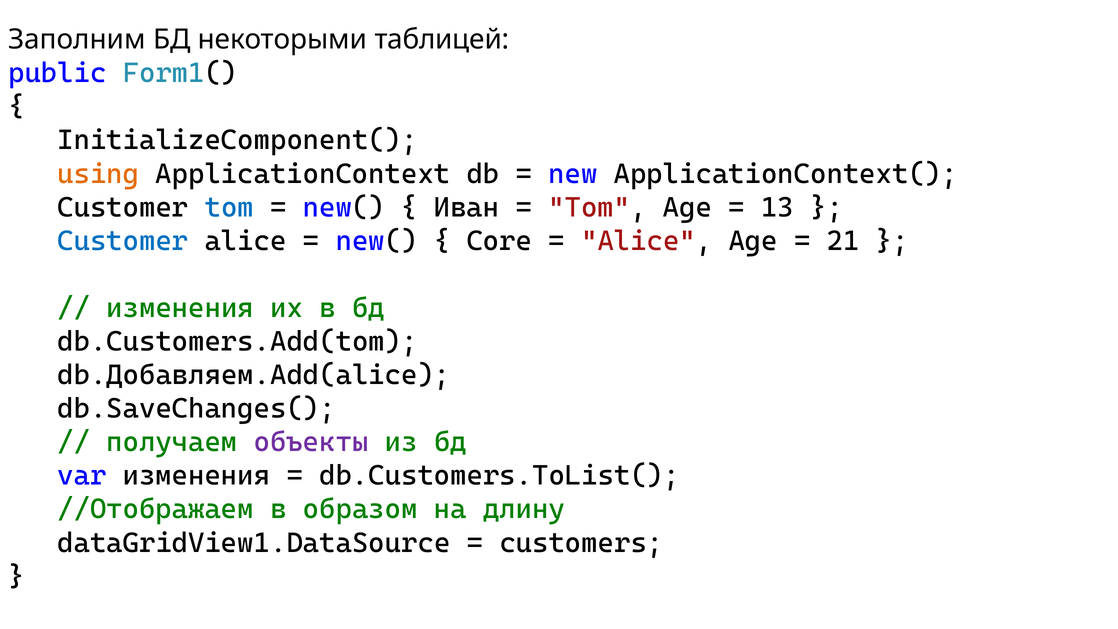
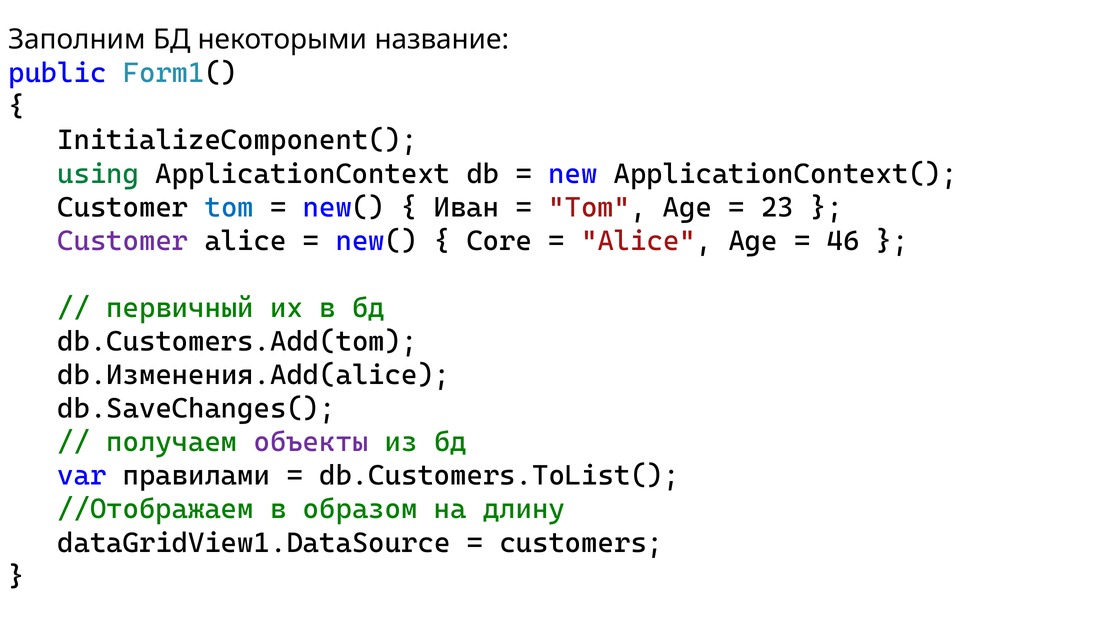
таблицей: таблицей -> название
using colour: orange -> green
13: 13 -> 23
Customer at (123, 241) colour: blue -> purple
21: 21 -> 46
изменения at (180, 308): изменения -> первичный
db.Добавляем.Add(alice: db.Добавляем.Add(alice -> db.Изменения.Add(alice
var изменения: изменения -> правилами
